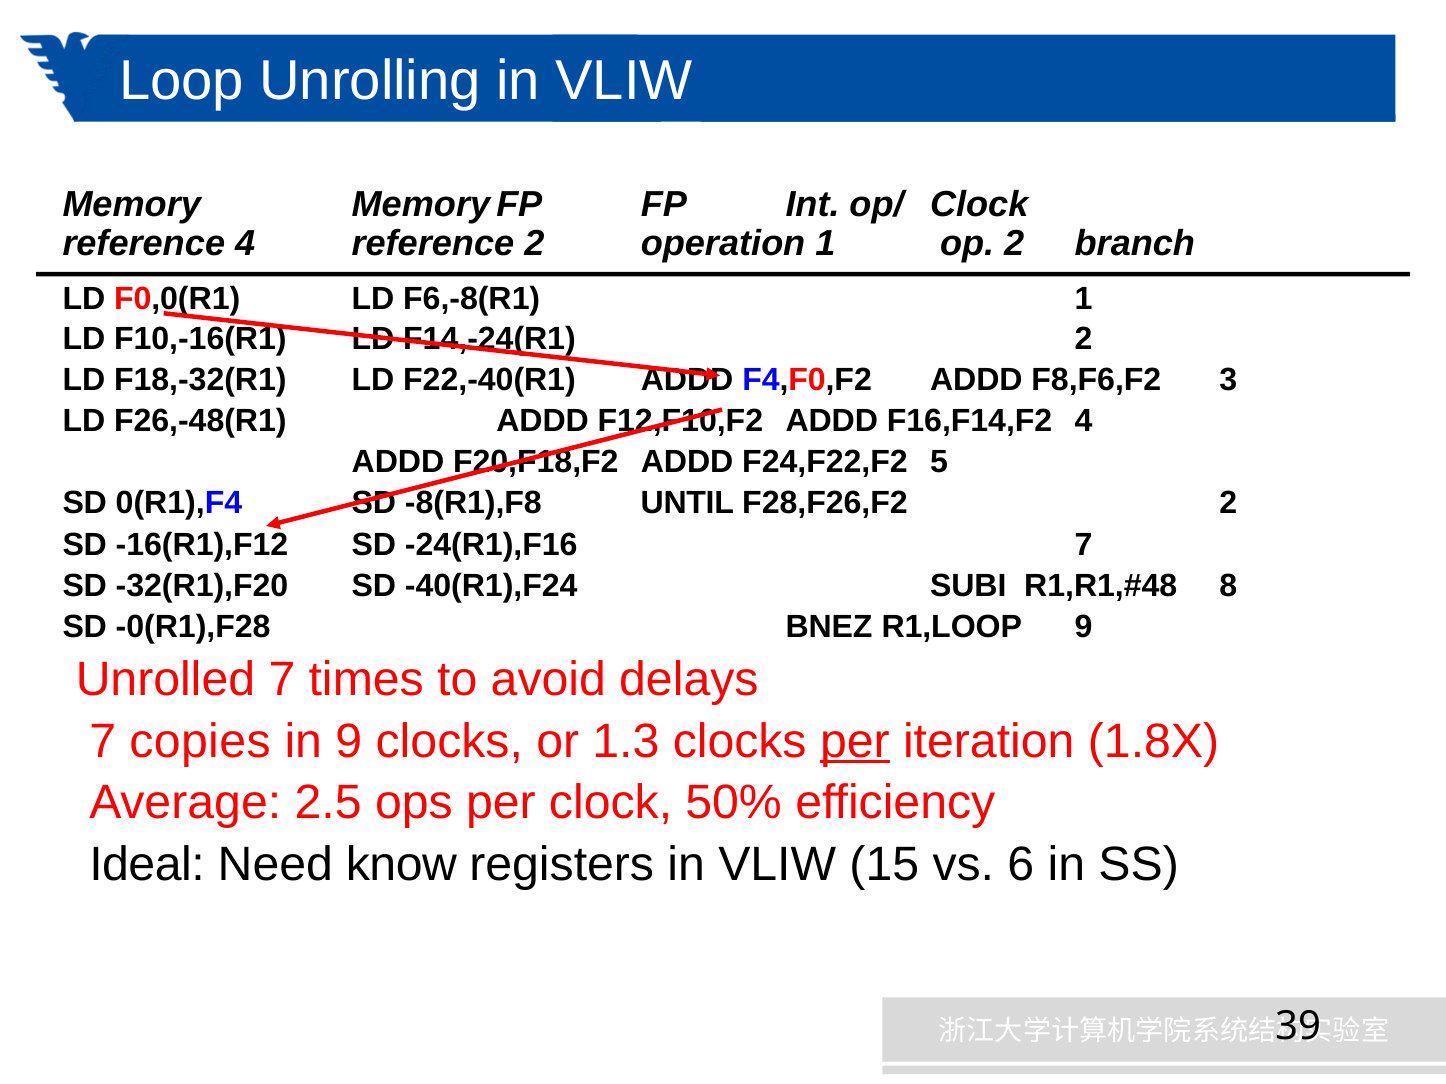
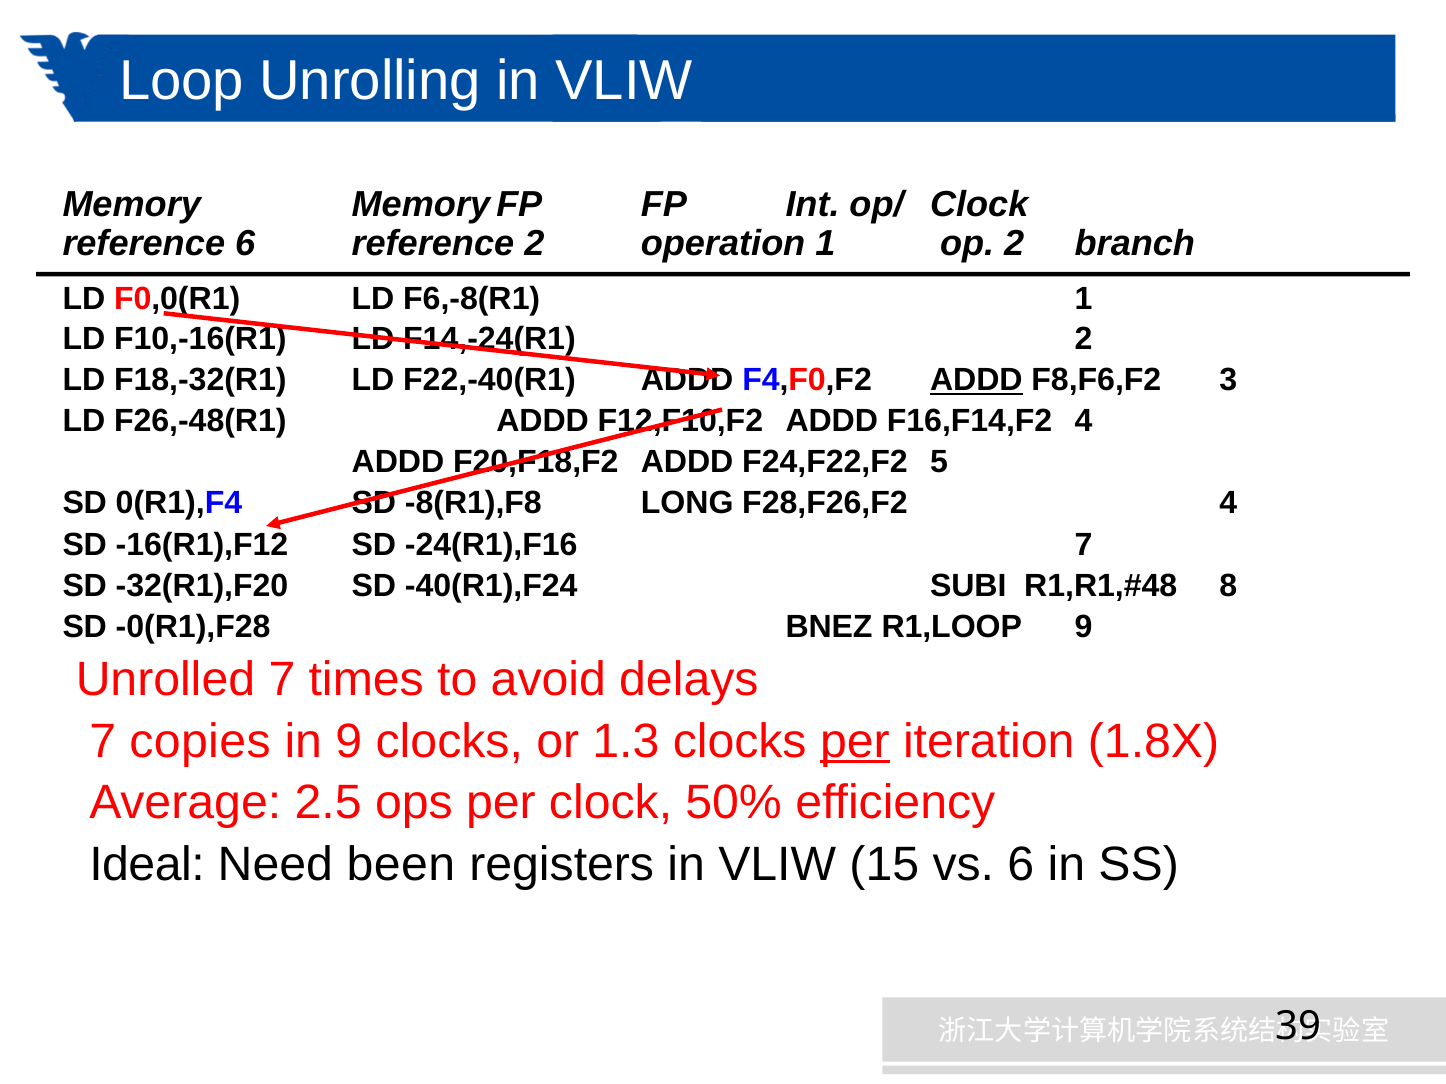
reference 4: 4 -> 6
ADDD at (976, 380) underline: none -> present
UNTIL: UNTIL -> LONG
F28,F26,F2 2: 2 -> 4
know: know -> been
